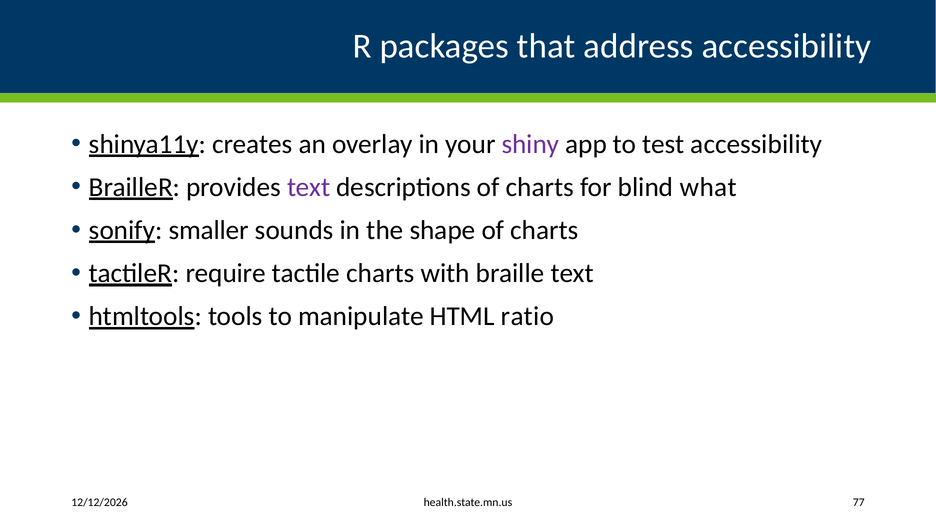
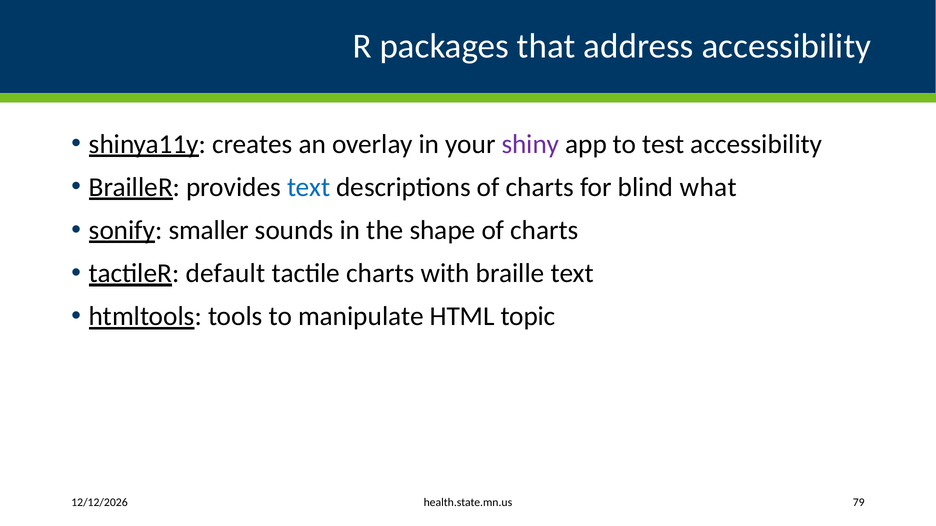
text at (309, 187) colour: purple -> blue
require: require -> default
ratio: ratio -> topic
77: 77 -> 79
